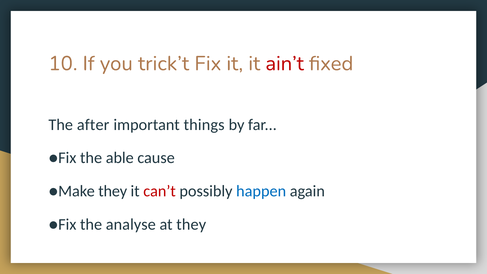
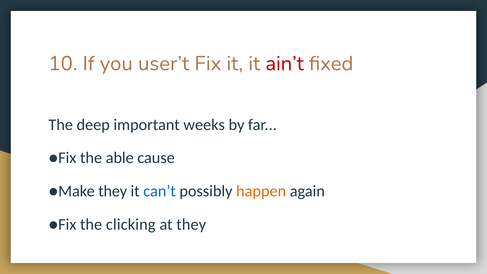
trick’t: trick’t -> user’t
after: after -> deep
things: things -> weeks
can’t colour: red -> blue
happen colour: blue -> orange
analyse: analyse -> clicking
